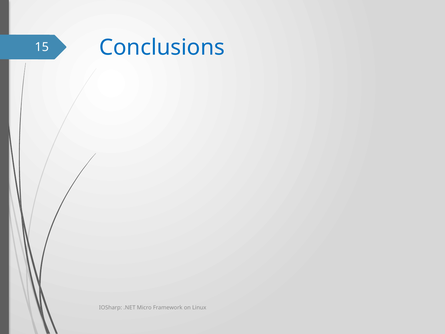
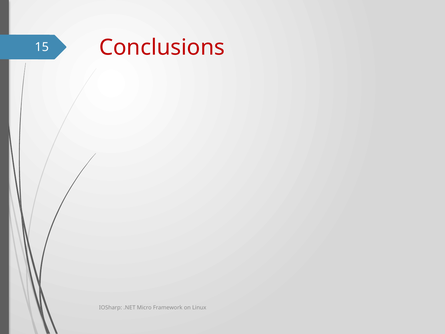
Conclusions colour: blue -> red
